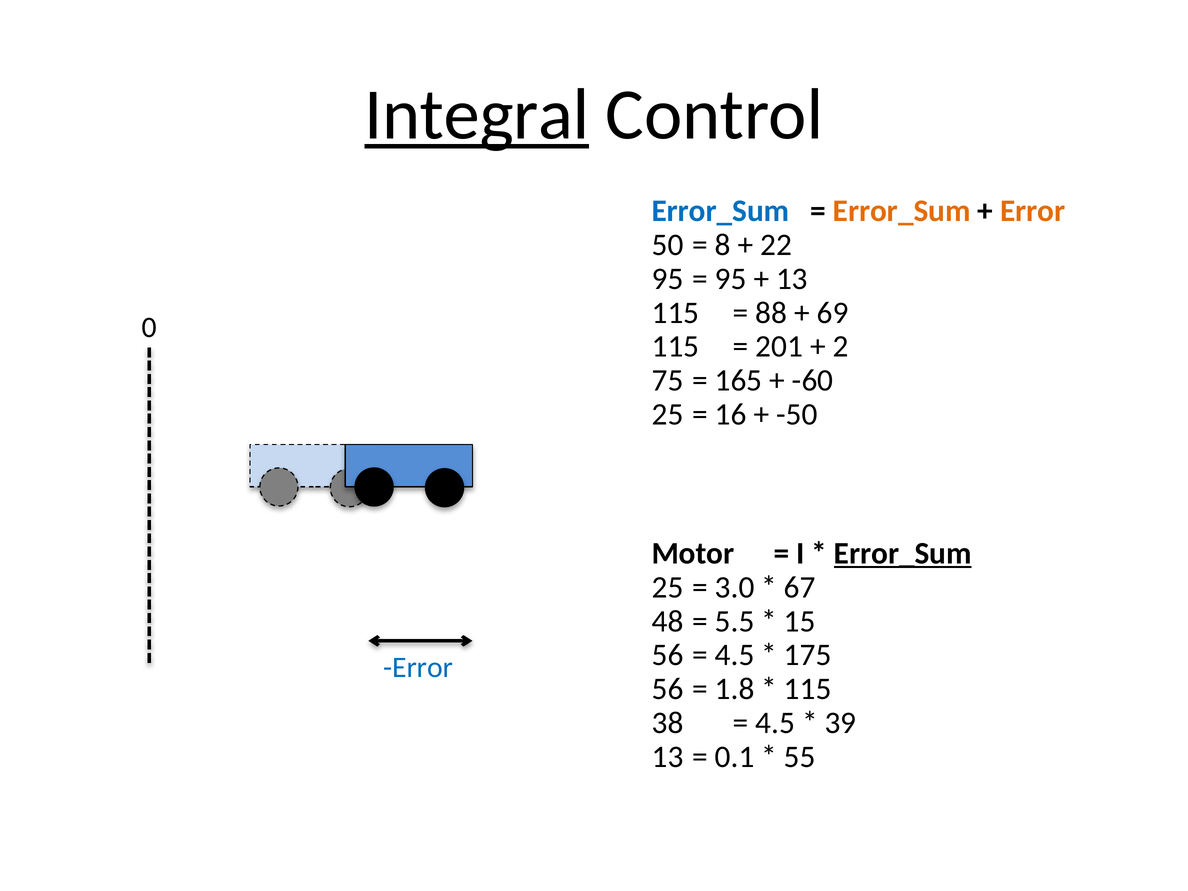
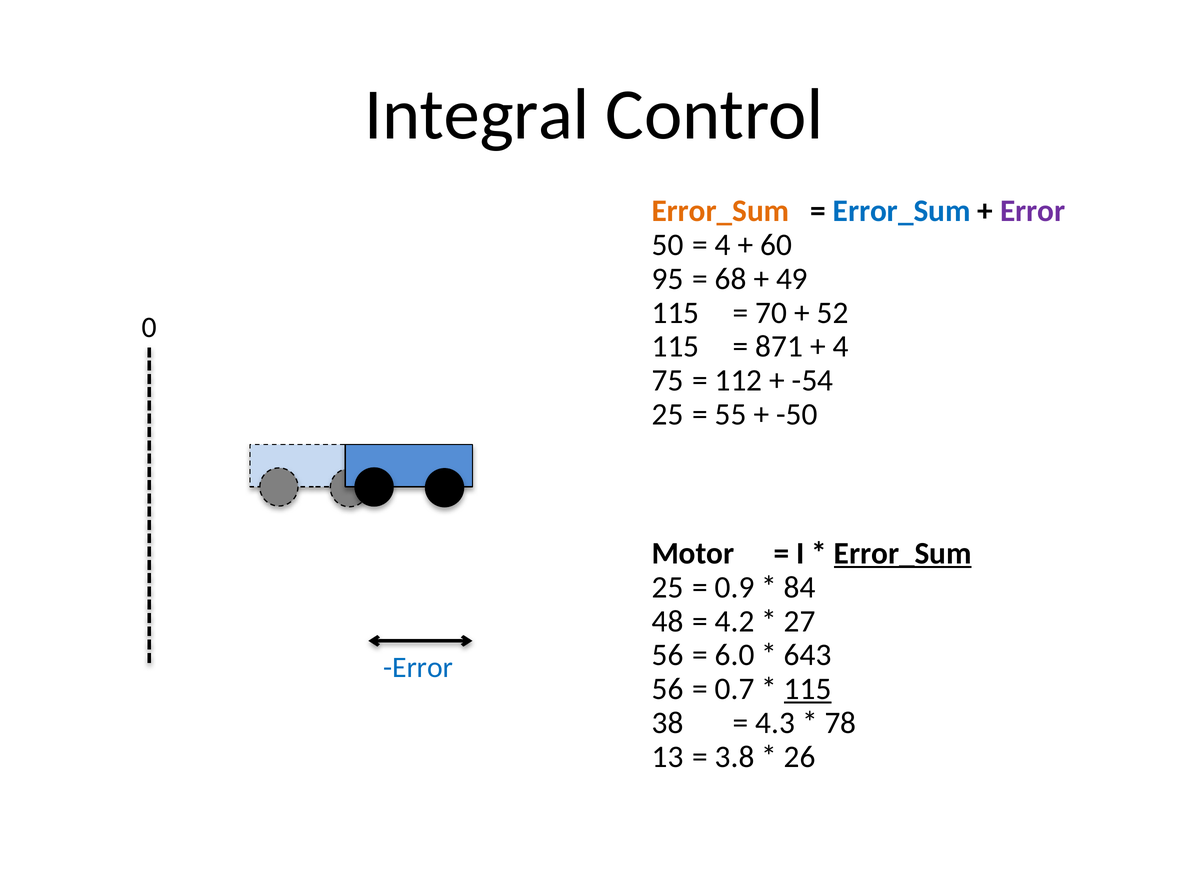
Integral underline: present -> none
Error_Sum at (720, 211) colour: blue -> orange
Error_Sum at (902, 211) colour: orange -> blue
Error at (1033, 211) colour: orange -> purple
8 at (723, 245): 8 -> 4
22: 22 -> 60
95 at (731, 279): 95 -> 68
13 at (792, 279): 13 -> 49
88: 88 -> 70
69: 69 -> 52
201: 201 -> 871
2 at (841, 347): 2 -> 4
165: 165 -> 112
-60 at (813, 380): -60 -> -54
16: 16 -> 55
3.0: 3.0 -> 0.9
67: 67 -> 84
5.5: 5.5 -> 4.2
15: 15 -> 27
4.5 at (735, 655): 4.5 -> 6.0
175: 175 -> 643
1.8: 1.8 -> 0.7
115 at (808, 689) underline: none -> present
4.5 at (775, 723): 4.5 -> 4.3
39: 39 -> 78
0.1: 0.1 -> 3.8
55: 55 -> 26
